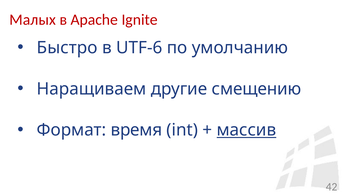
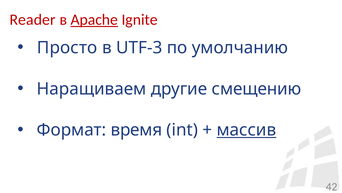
Малых: Малых -> Reader
Apache underline: none -> present
Быстро: Быстро -> Просто
UTF-6: UTF-6 -> UTF-3
